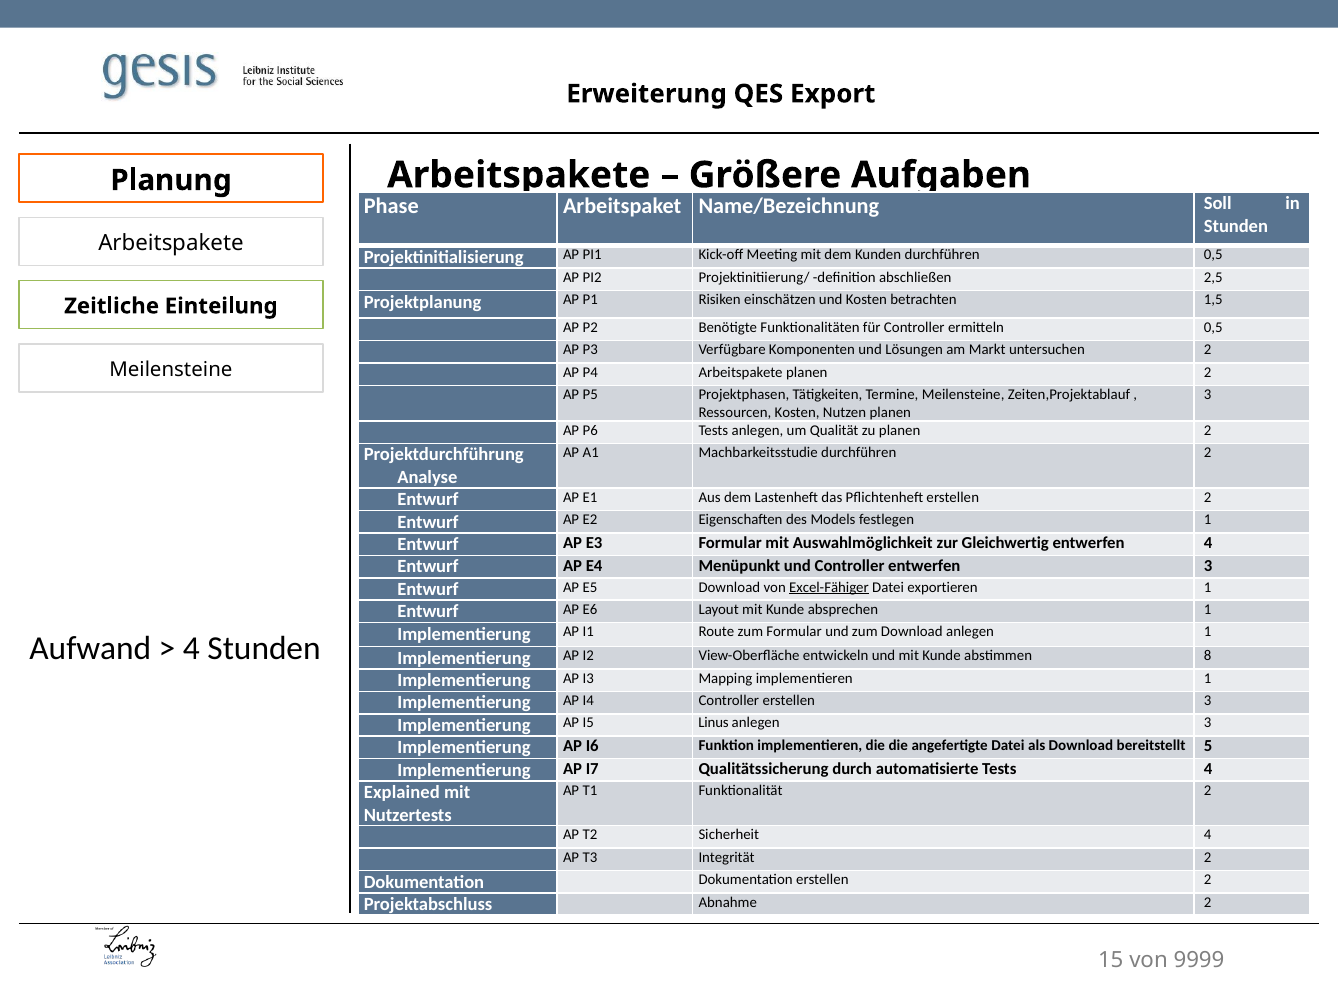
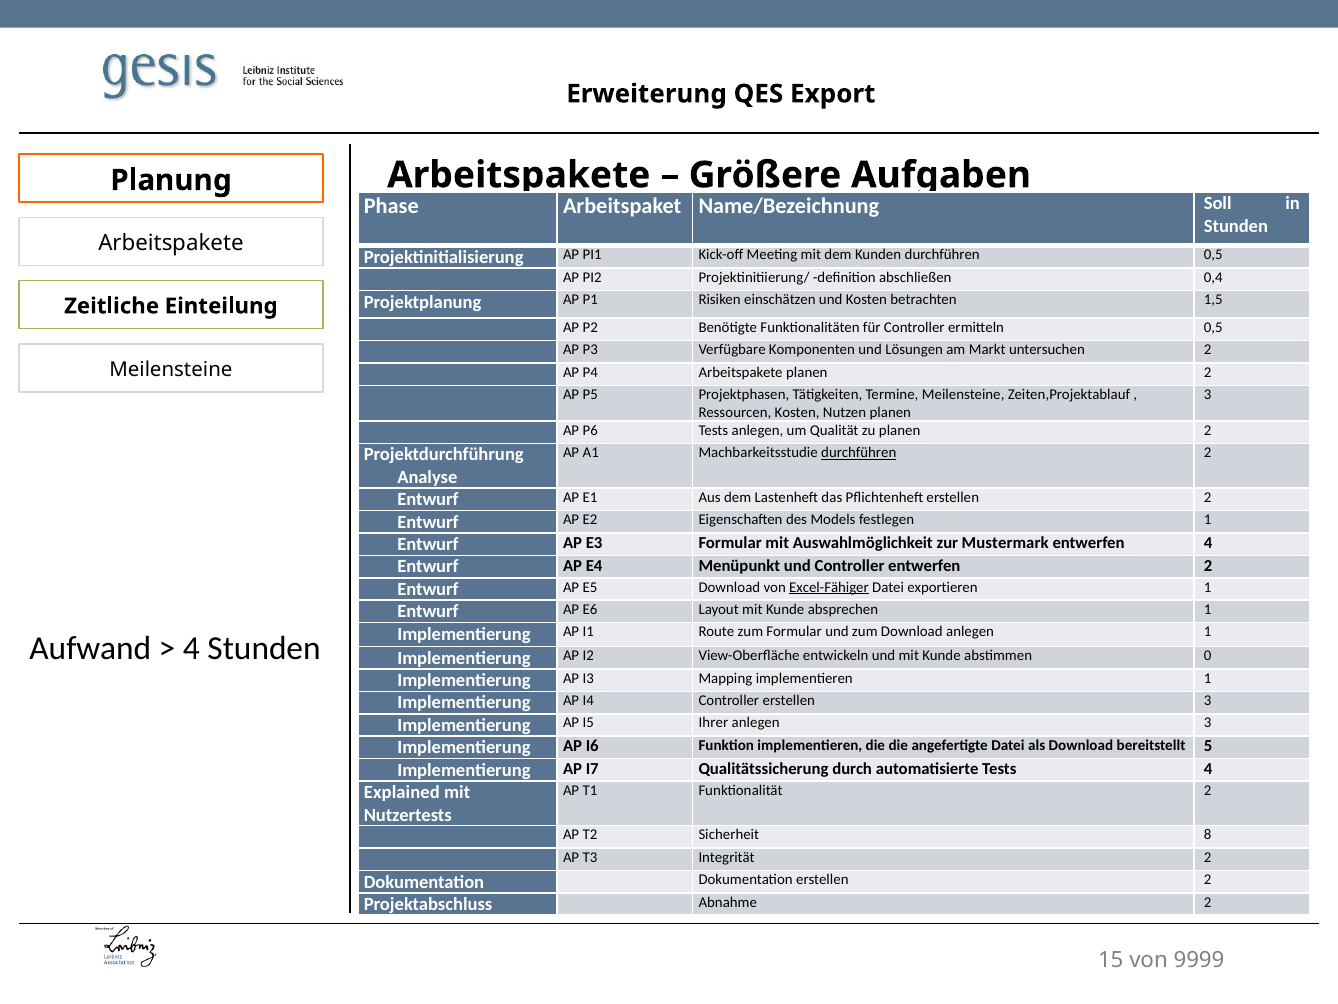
2,5: 2,5 -> 0,4
durchführen at (859, 453) underline: none -> present
Gleichwertig: Gleichwertig -> Mustermark
entwerfen 3: 3 -> 2
8: 8 -> 0
Linus: Linus -> Ihrer
Sicherheit 4: 4 -> 8
